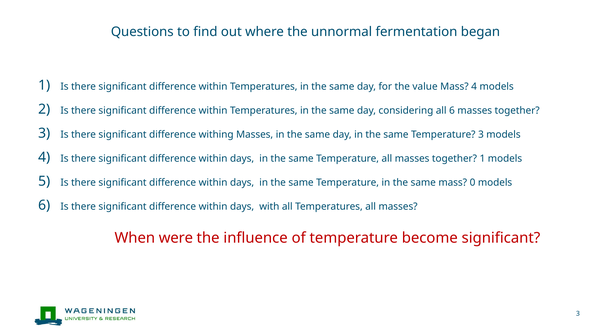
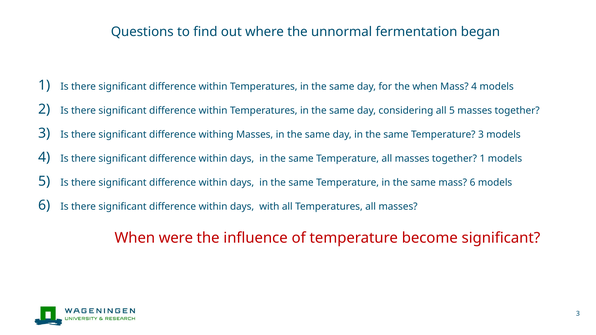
the value: value -> when
all 6: 6 -> 5
mass 0: 0 -> 6
